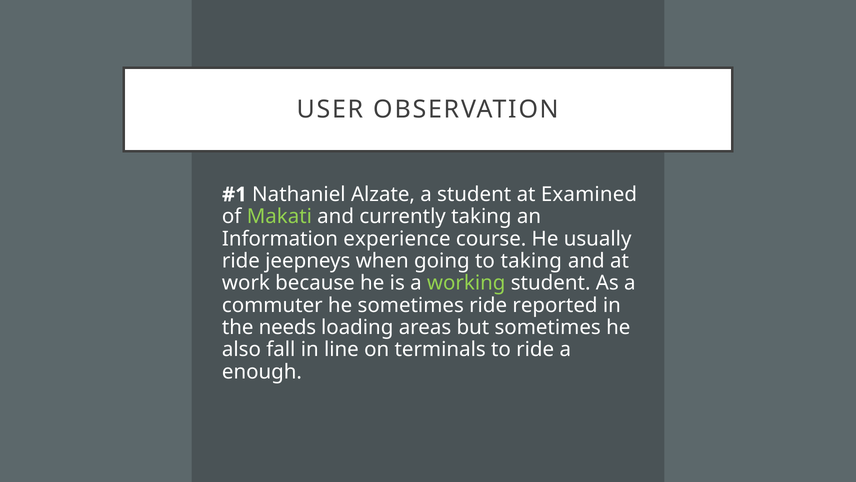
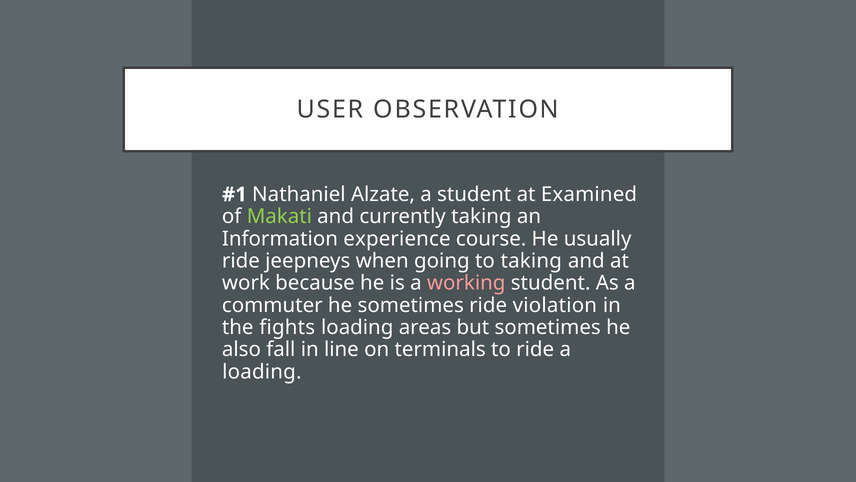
working colour: light green -> pink
reported: reported -> violation
needs: needs -> fights
enough at (262, 371): enough -> loading
